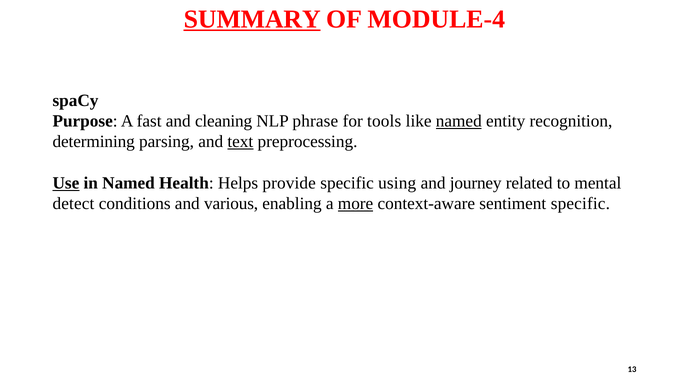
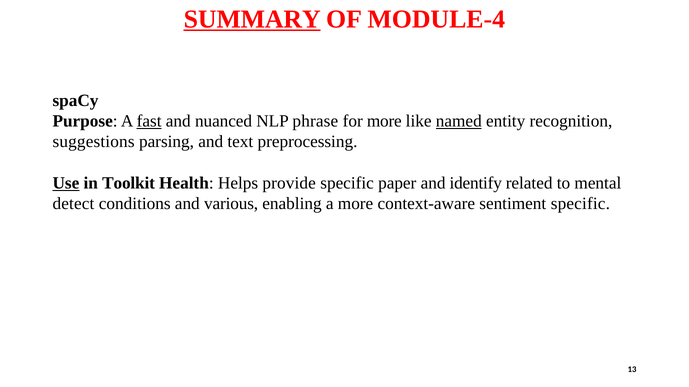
fast underline: none -> present
cleaning: cleaning -> nuanced
for tools: tools -> more
determining: determining -> suggestions
text underline: present -> none
in Named: Named -> Toolkit
using: using -> paper
journey: journey -> identify
more at (356, 204) underline: present -> none
